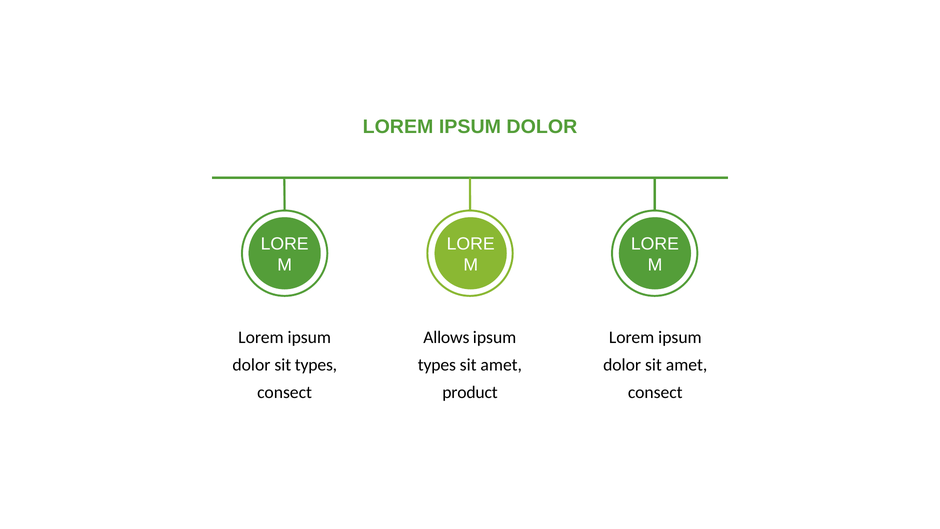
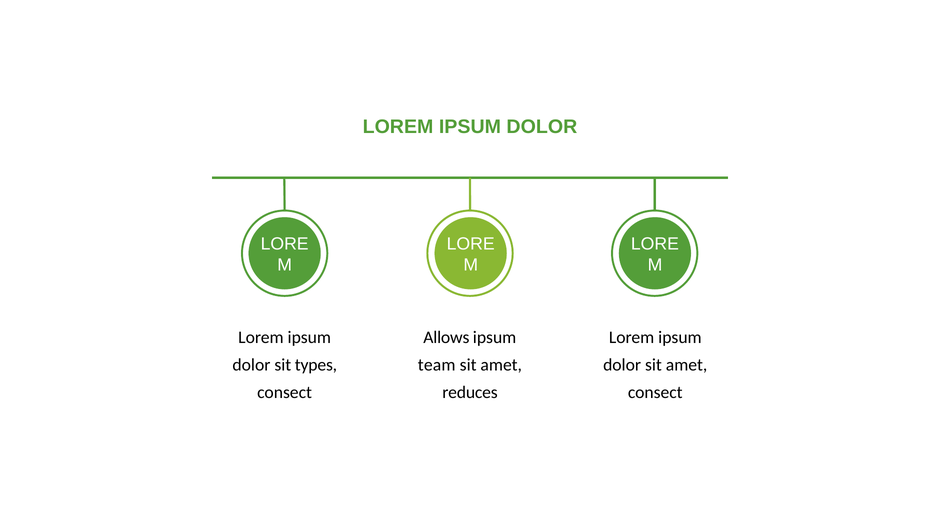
types at (437, 365): types -> team
product: product -> reduces
